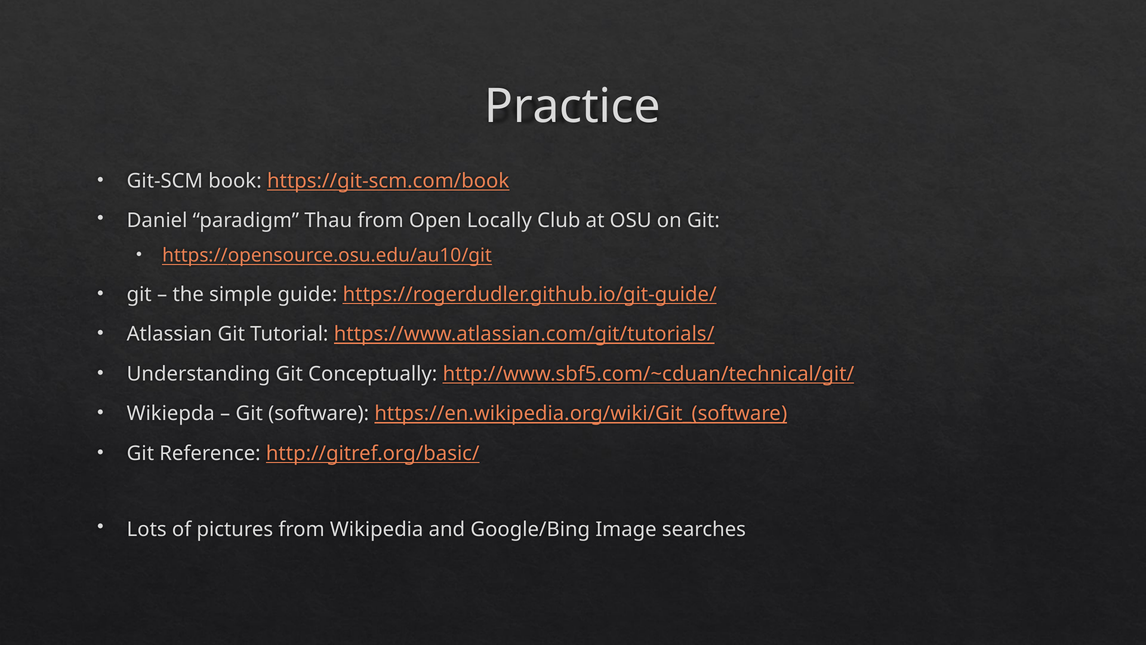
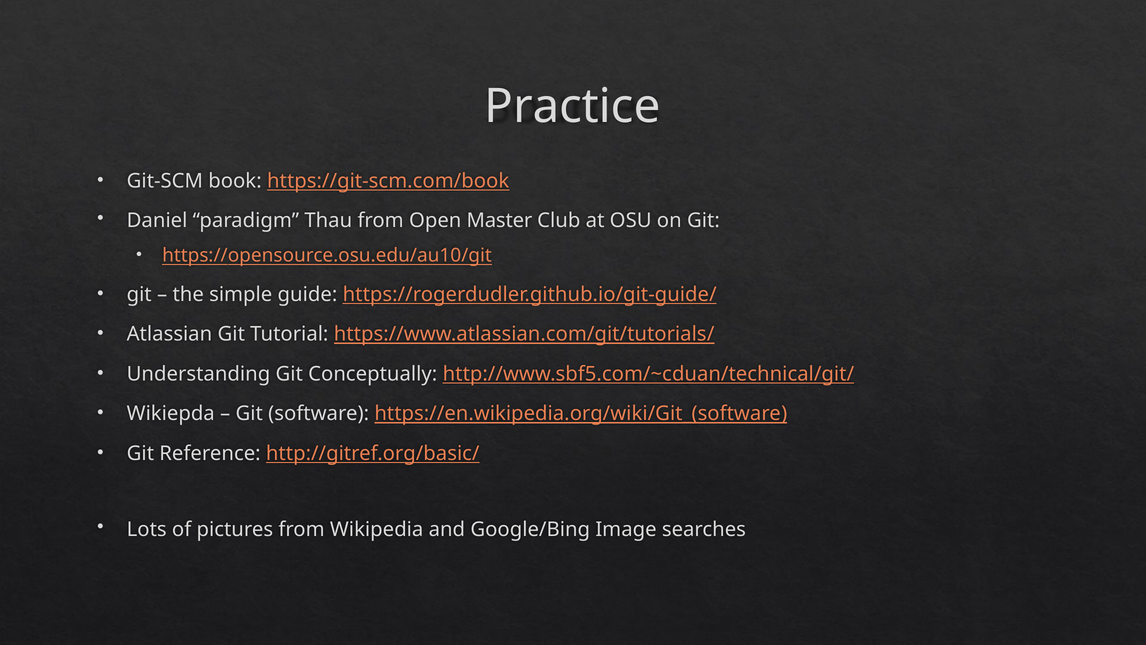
Locally: Locally -> Master
